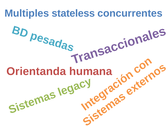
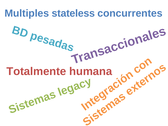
Orientanda: Orientanda -> Totalmente
